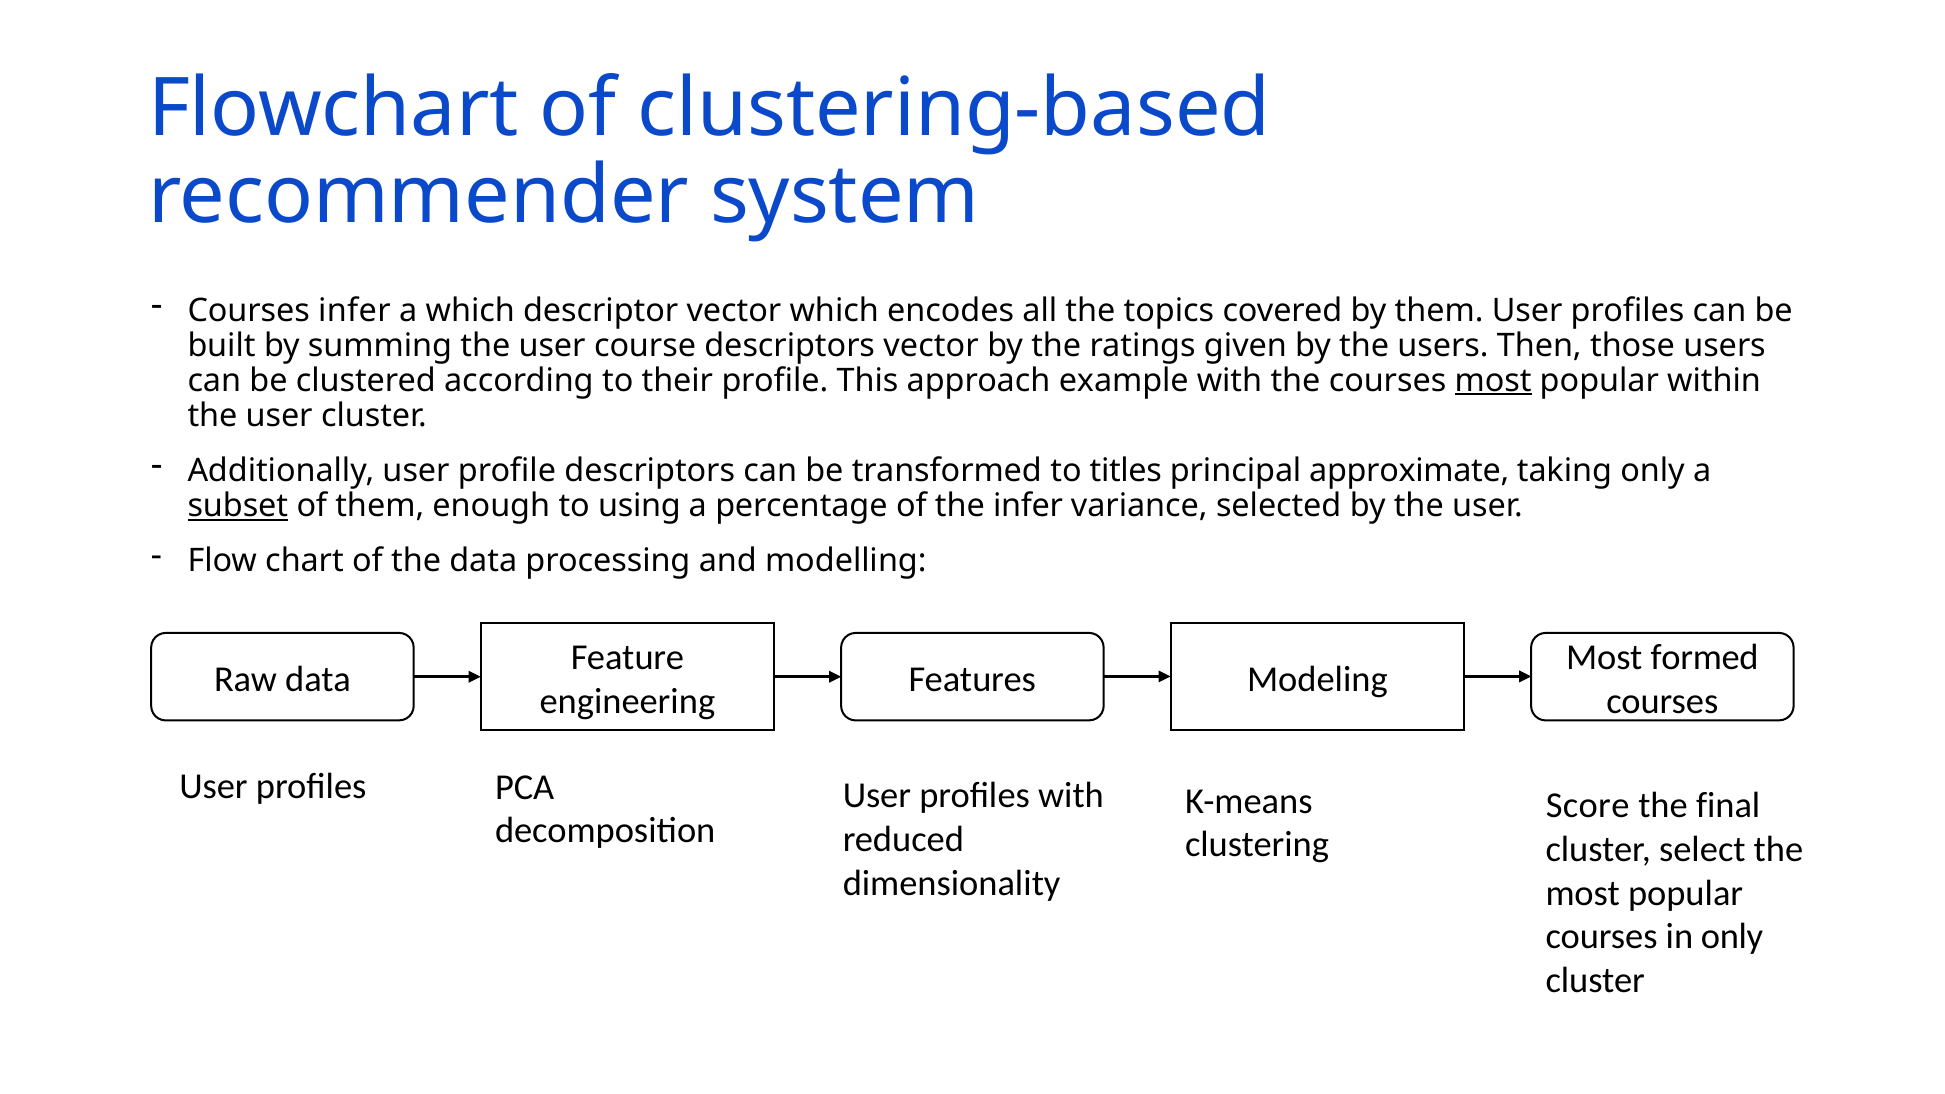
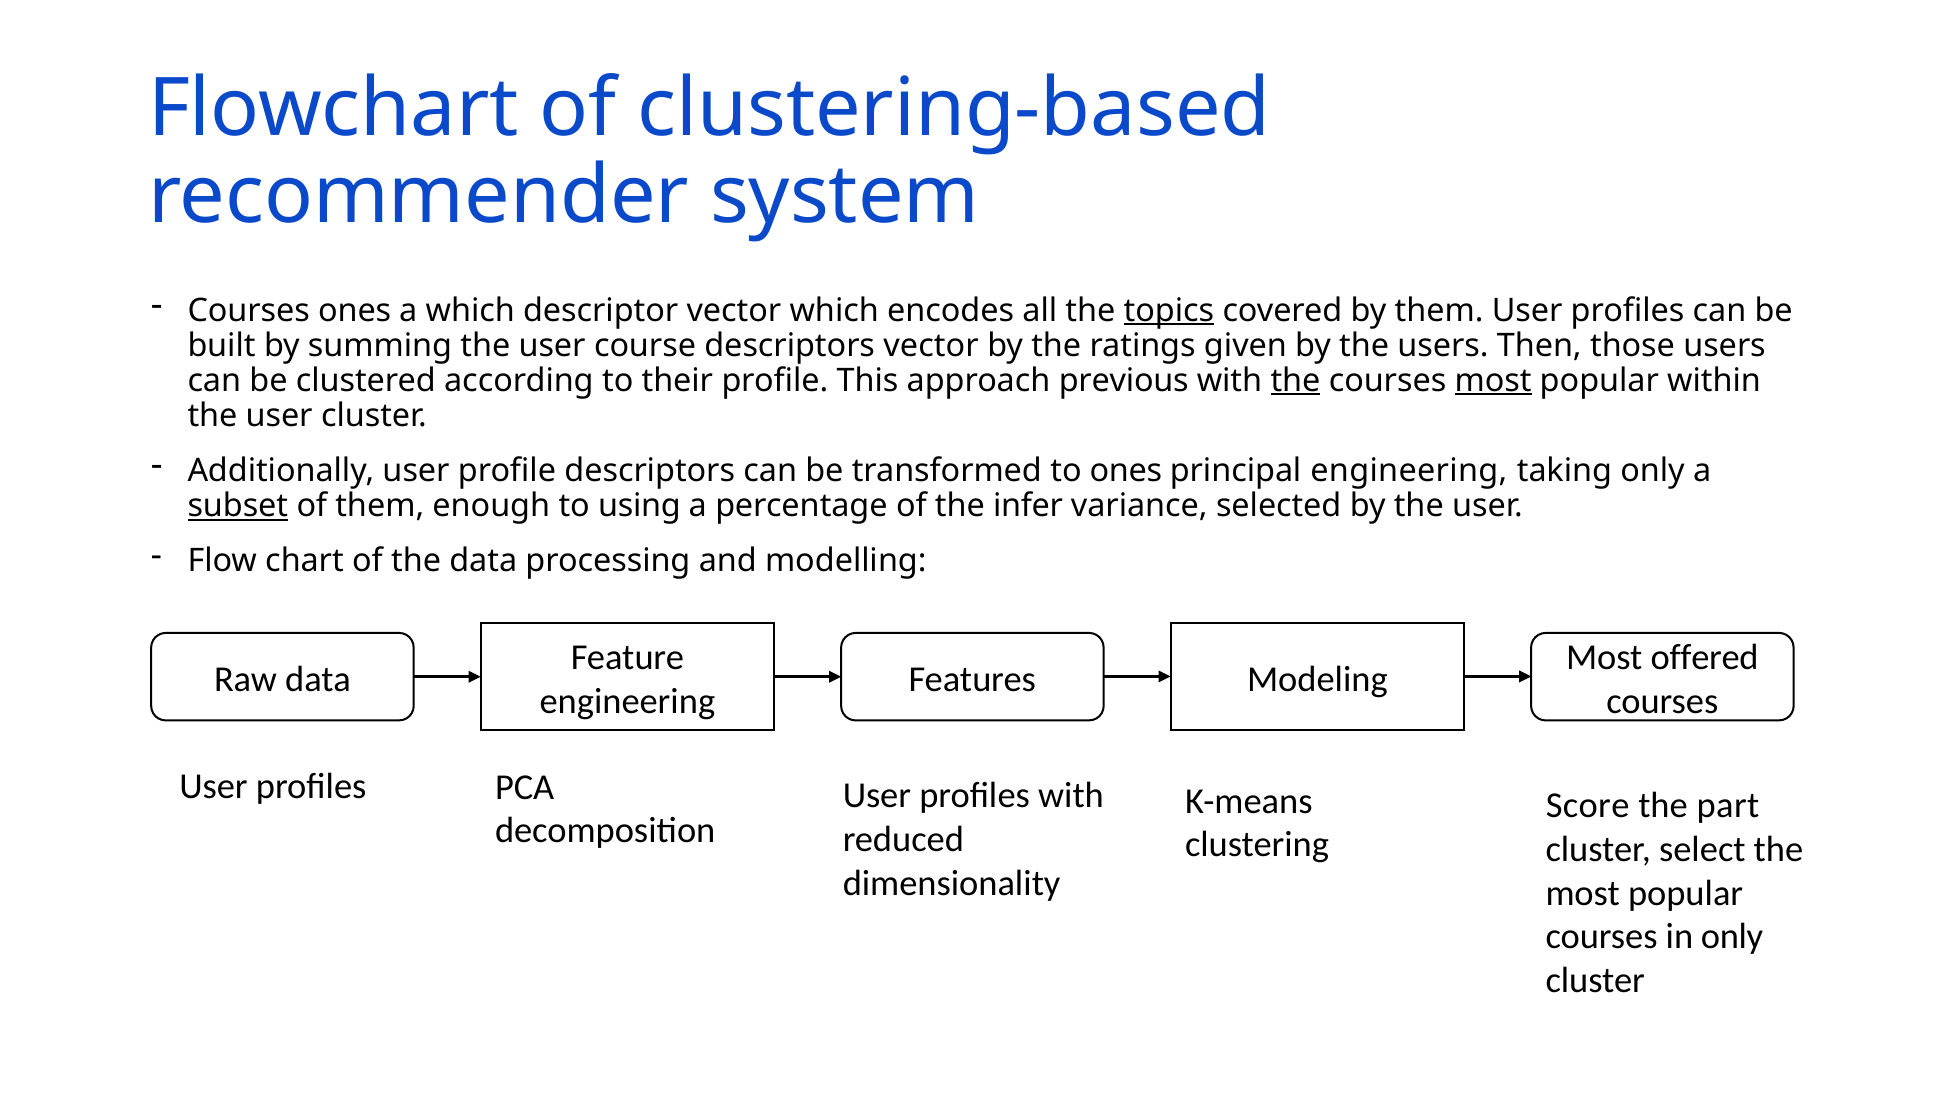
Courses infer: infer -> ones
topics underline: none -> present
example: example -> previous
the at (1296, 380) underline: none -> present
to titles: titles -> ones
principal approximate: approximate -> engineering
formed: formed -> offered
final: final -> part
